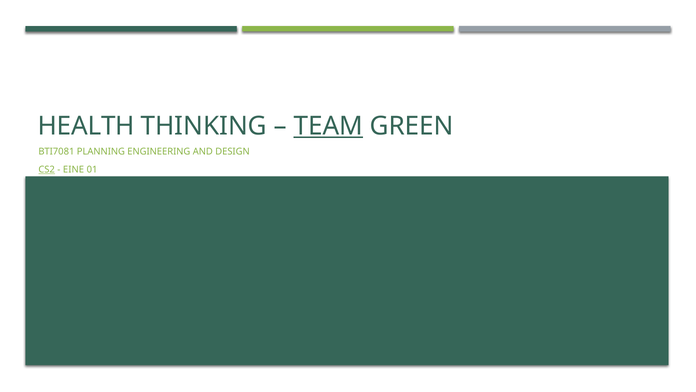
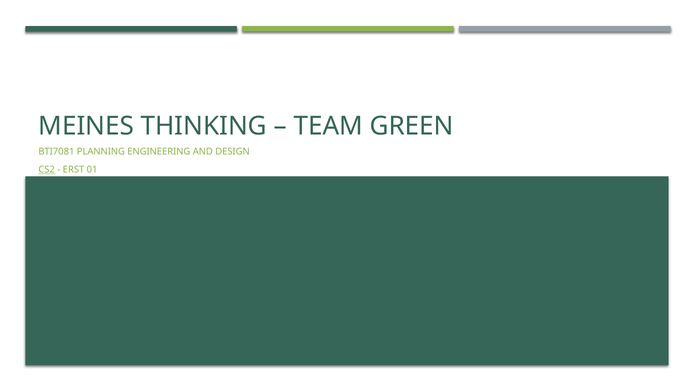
HEALTH: HEALTH -> MEINES
TEAM underline: present -> none
EINE: EINE -> ERST
